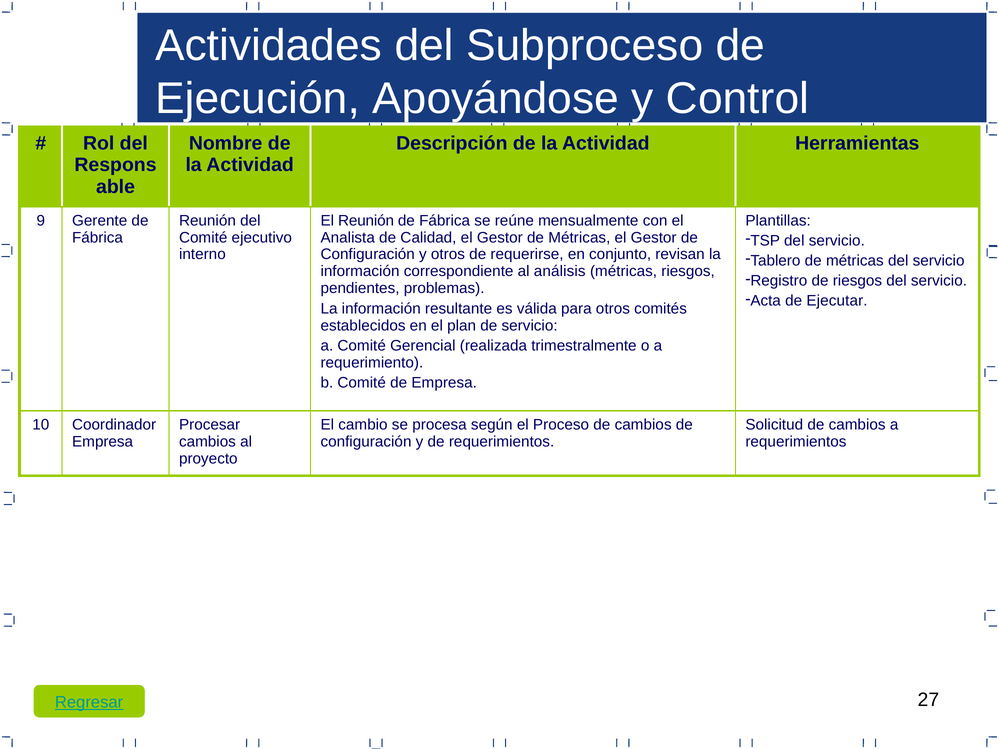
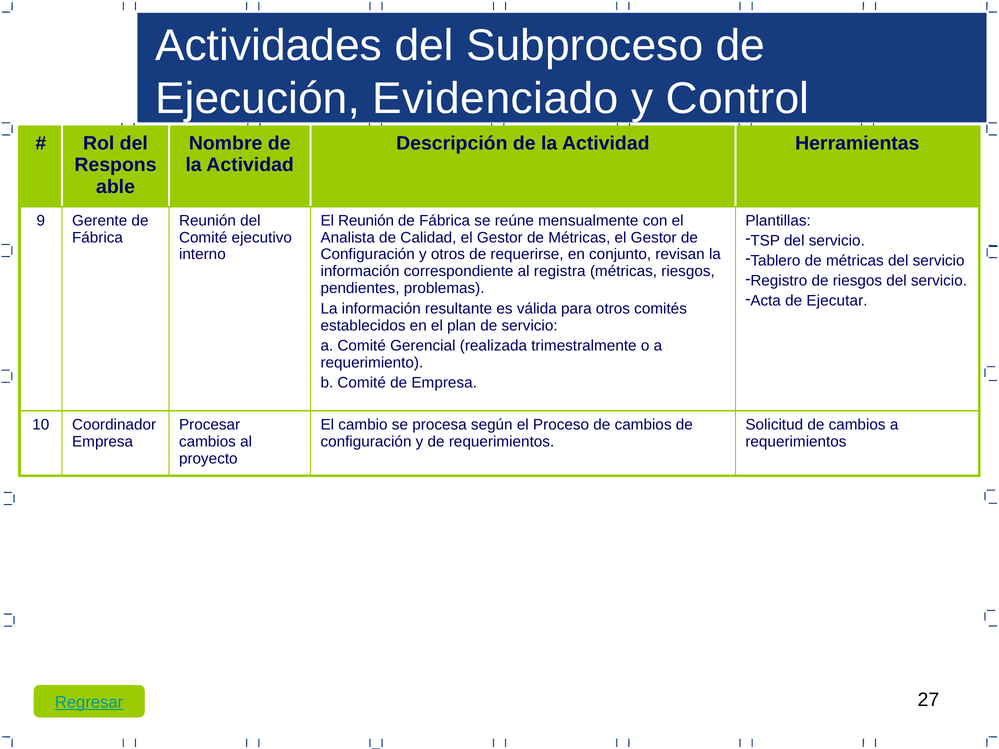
Apoyándose: Apoyándose -> Evidenciado
análisis: análisis -> registra
